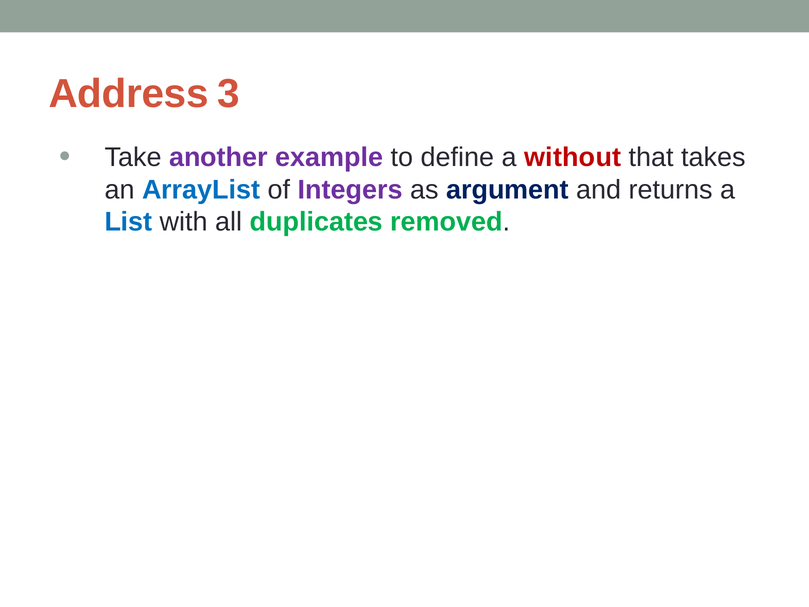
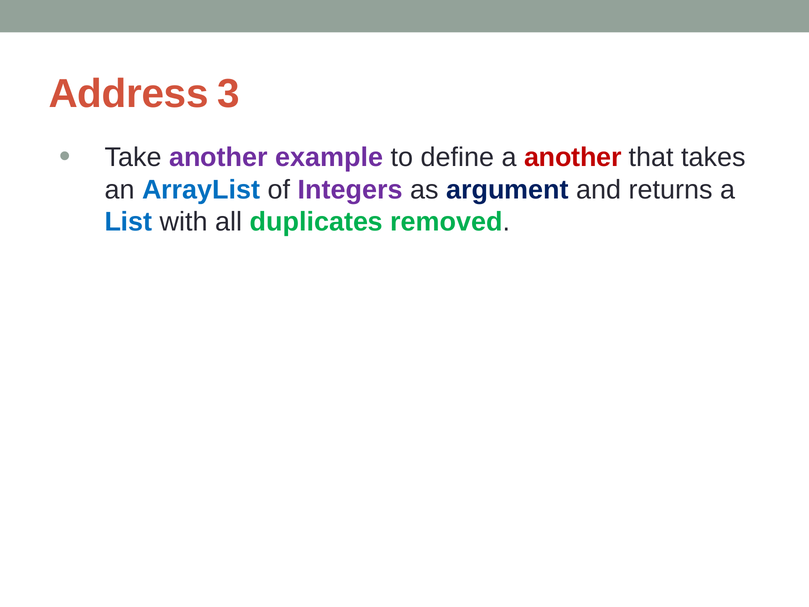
a without: without -> another
